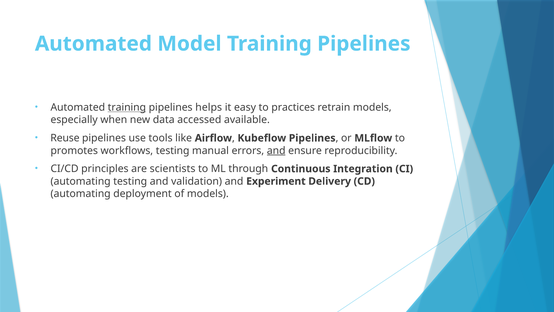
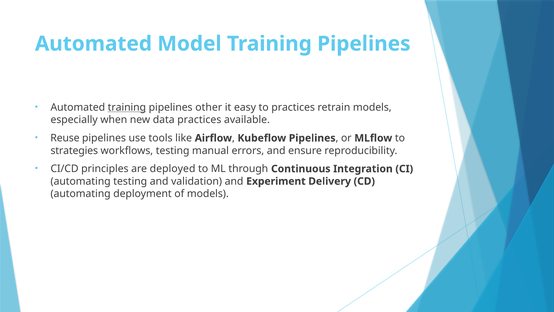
helps: helps -> other
data accessed: accessed -> practices
promotes: promotes -> strategies
and at (276, 150) underline: present -> none
scientists: scientists -> deployed
